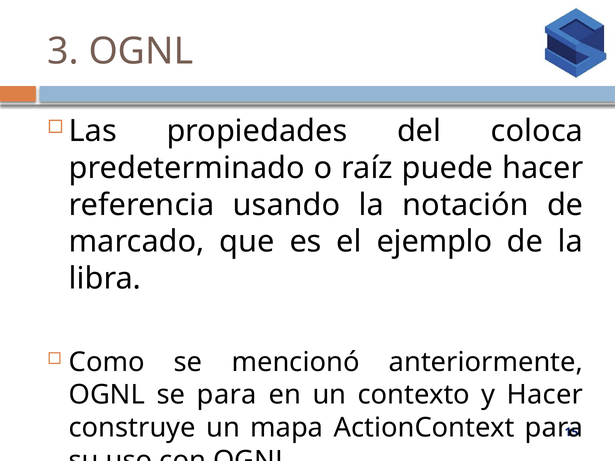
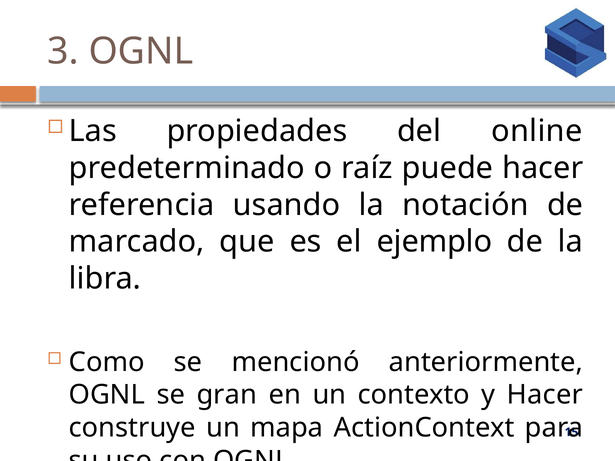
coloca: coloca -> online
se para: para -> gran
